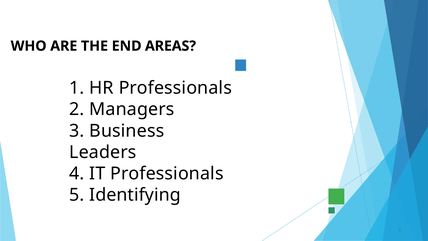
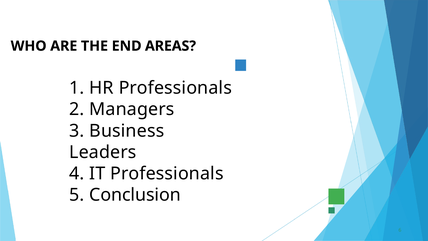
Identifying: Identifying -> Conclusion
